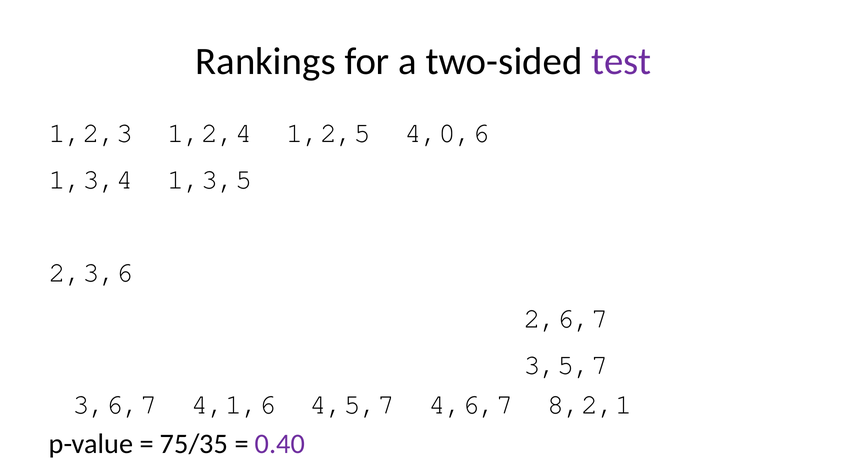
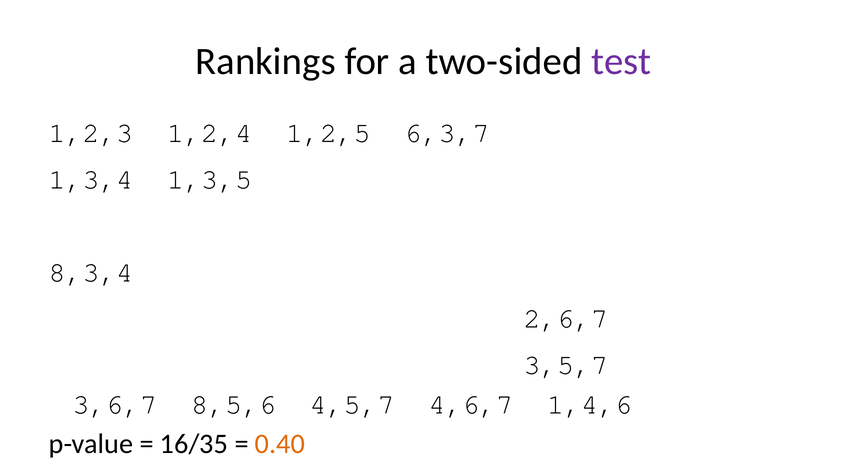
4,0,6: 4,0,6 -> 6,3,7
2,3,6: 2,3,6 -> 8,3,4
4,1,6: 4,1,6 -> 8,5,6
8,2,1: 8,2,1 -> 1,4,6
75/35: 75/35 -> 16/35
0.40 colour: purple -> orange
